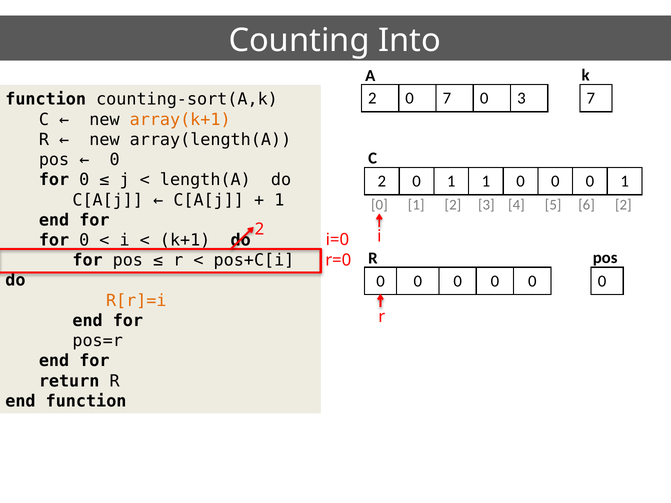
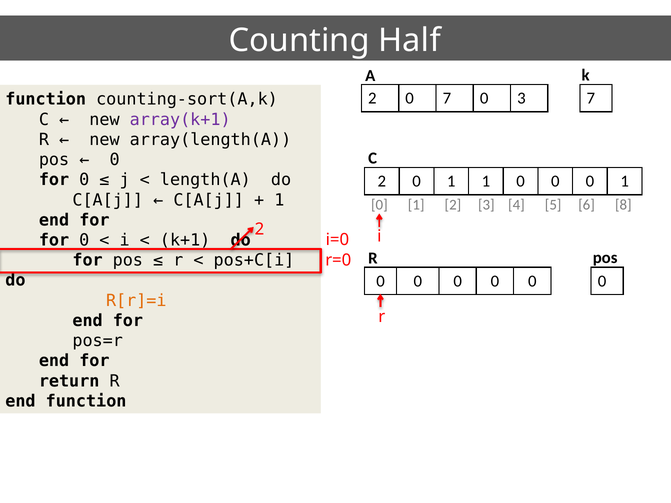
Into: Into -> Half
array(k+1 colour: orange -> purple
6 2: 2 -> 8
